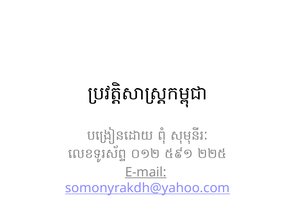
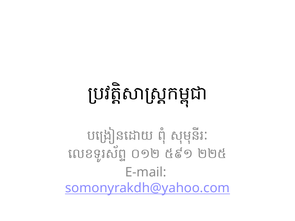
E-mail underline: present -> none
